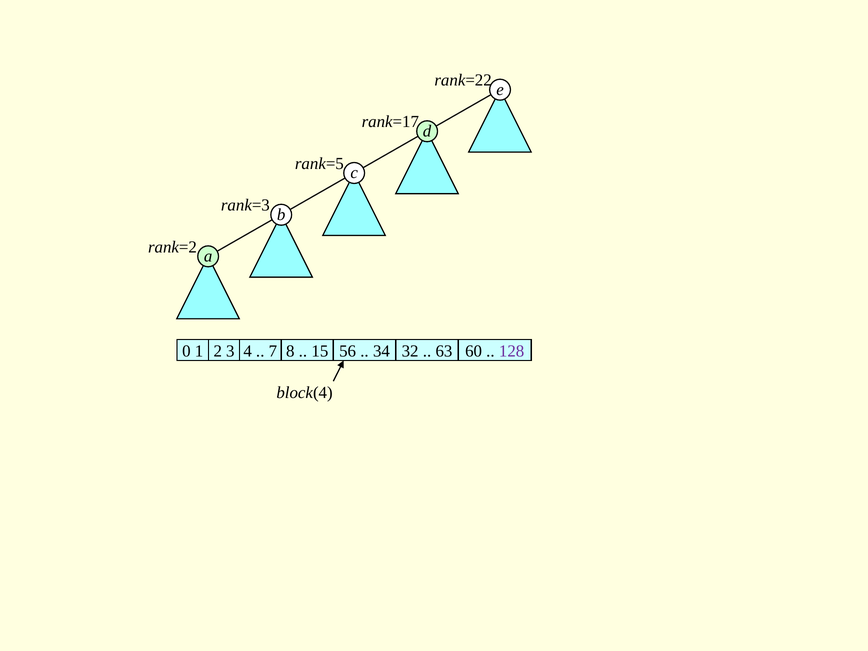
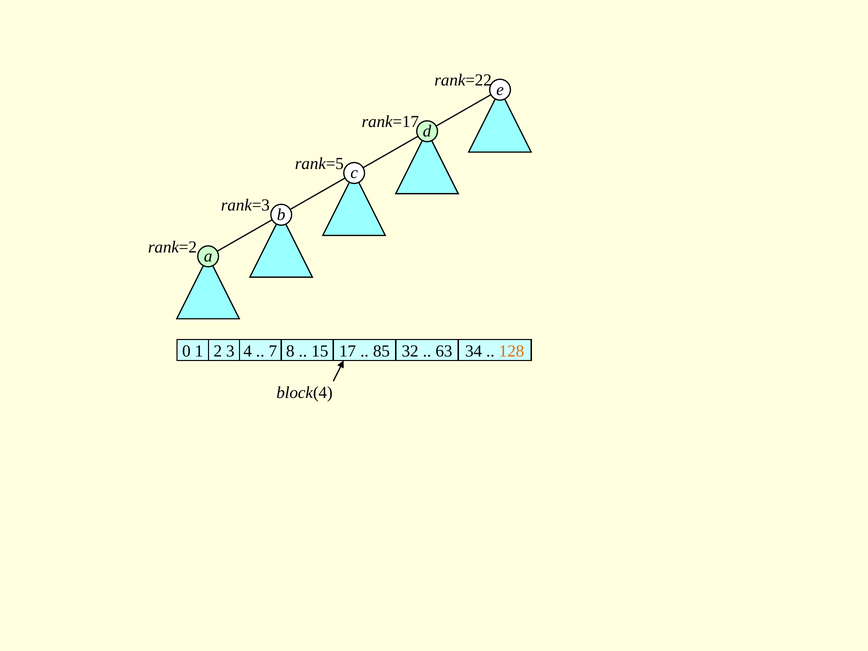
56: 56 -> 17
34: 34 -> 85
60: 60 -> 34
128 colour: purple -> orange
